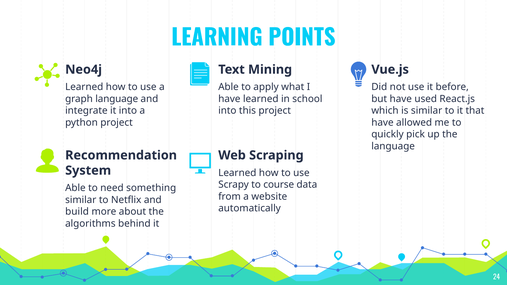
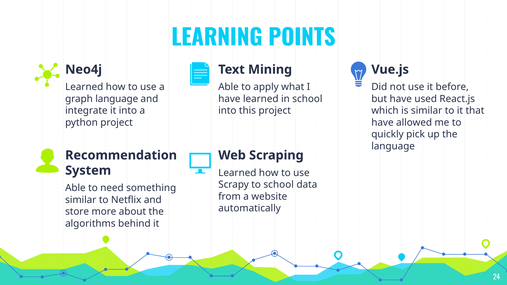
to course: course -> school
build: build -> store
